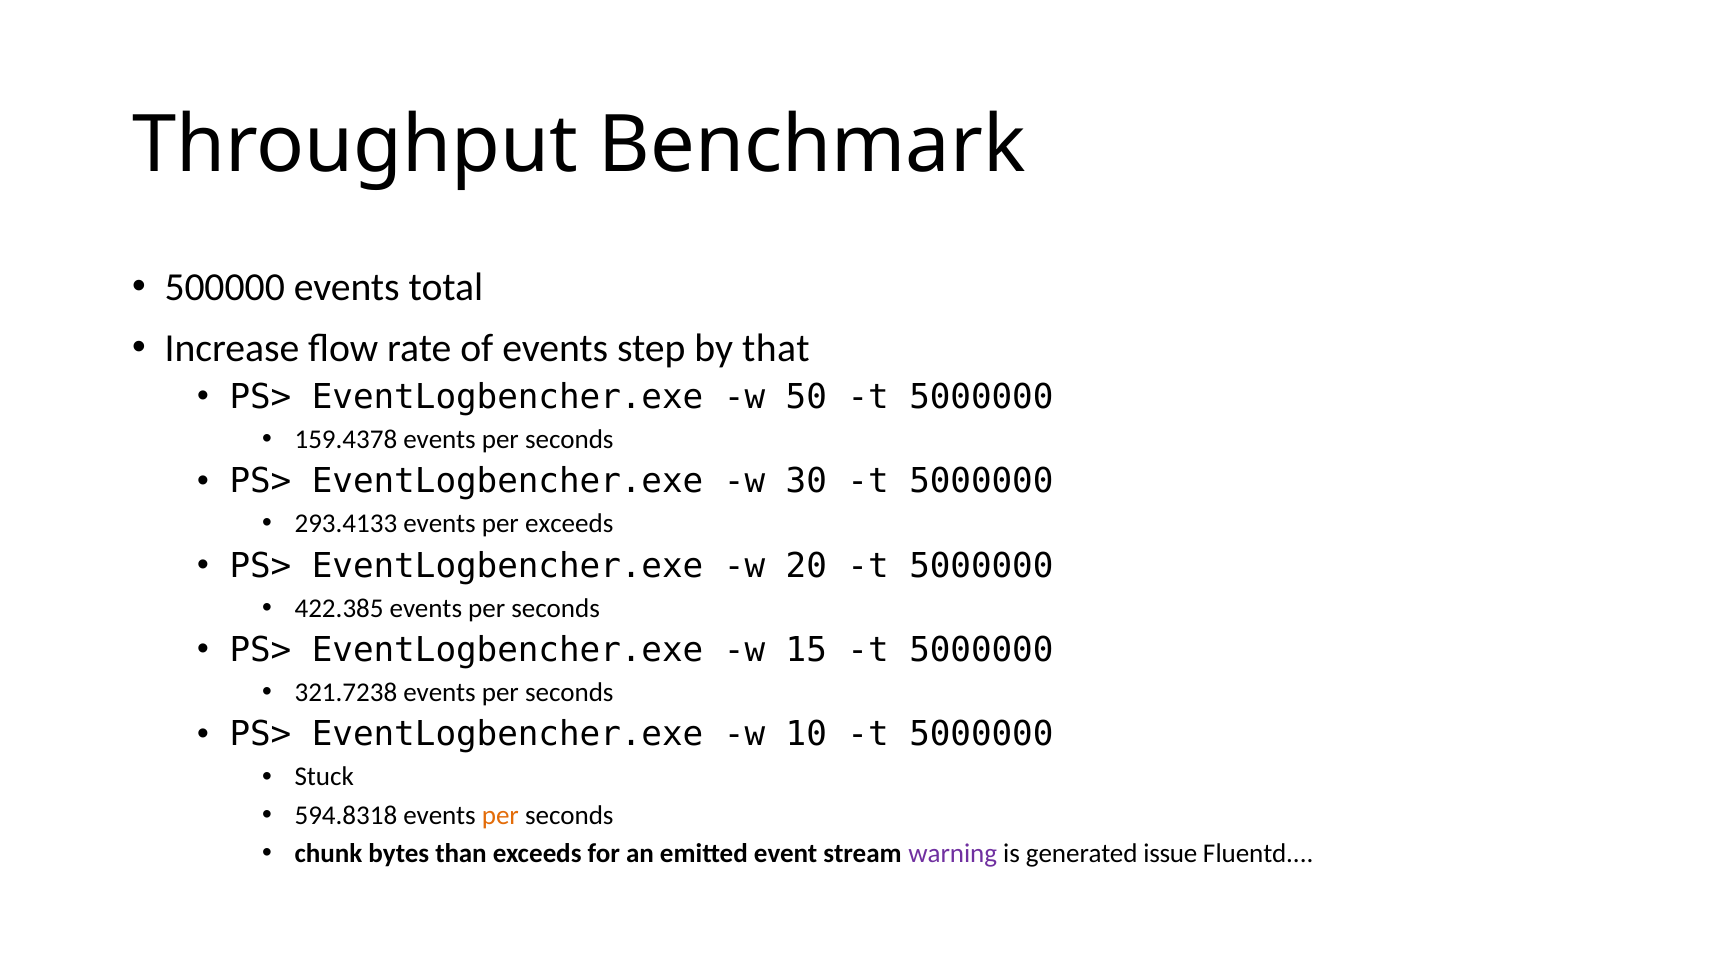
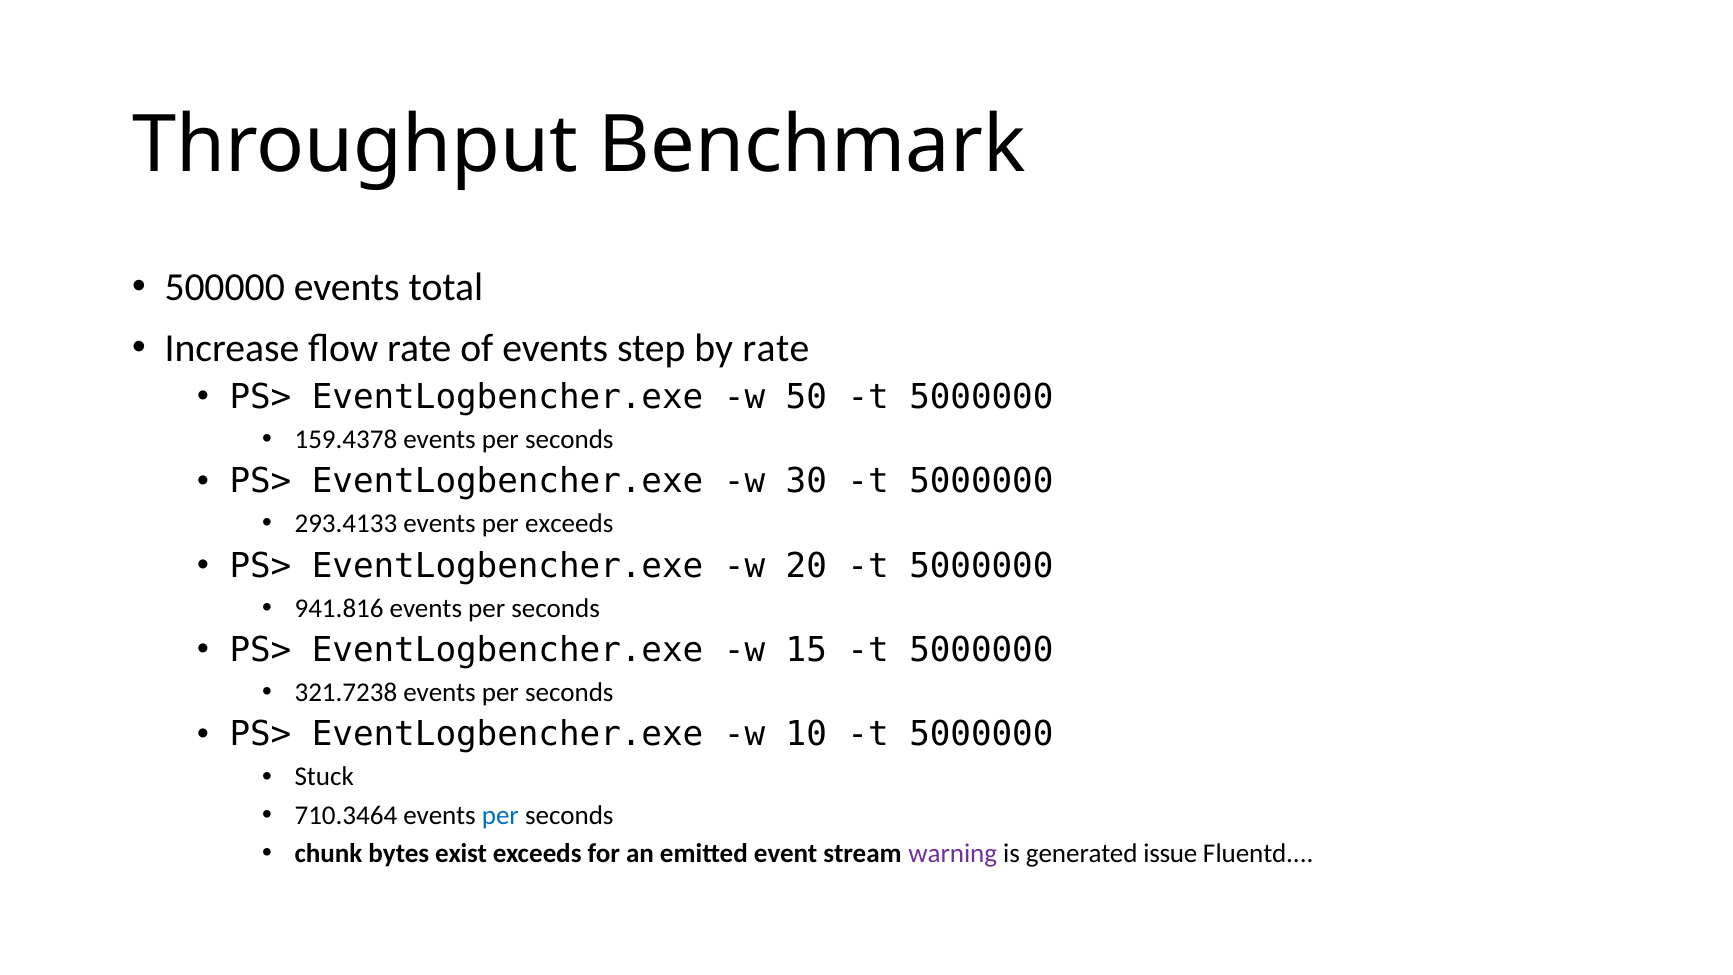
by that: that -> rate
422.385: 422.385 -> 941.816
594.8318: 594.8318 -> 710.3464
per at (500, 815) colour: orange -> blue
than: than -> exist
